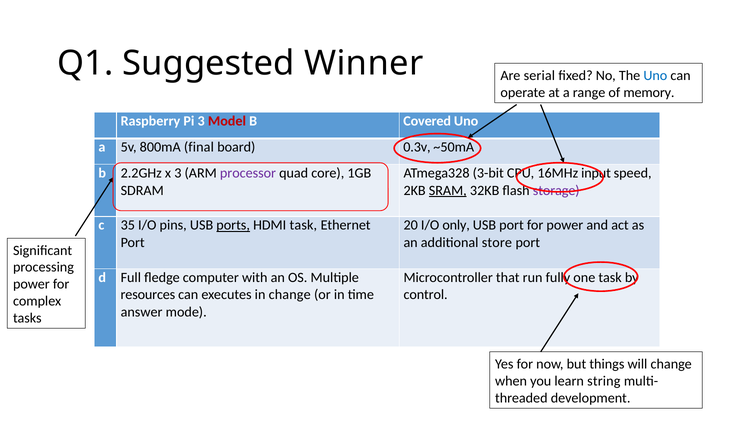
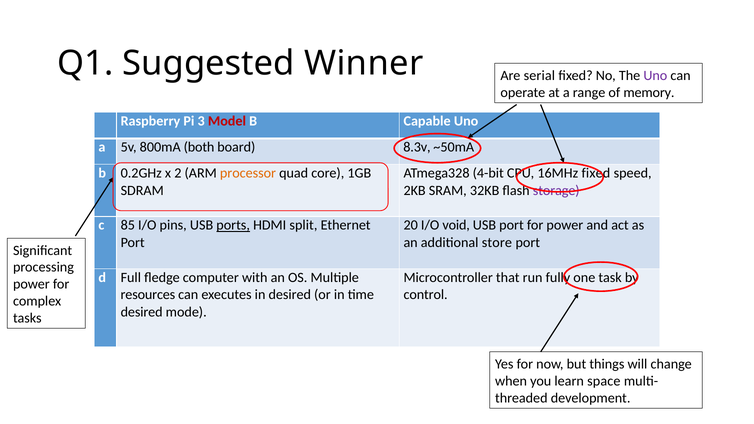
Uno at (655, 76) colour: blue -> purple
Covered: Covered -> Capable
final: final -> both
0.3v: 0.3v -> 8.3v
2.2GHz: 2.2GHz -> 0.2GHz
x 3: 3 -> 2
processor colour: purple -> orange
3-bit: 3-bit -> 4-bit
16MHz input: input -> fixed
SRAM underline: present -> none
35: 35 -> 85
HDMI task: task -> split
only: only -> void
in change: change -> desired
answer at (142, 312): answer -> desired
string: string -> space
